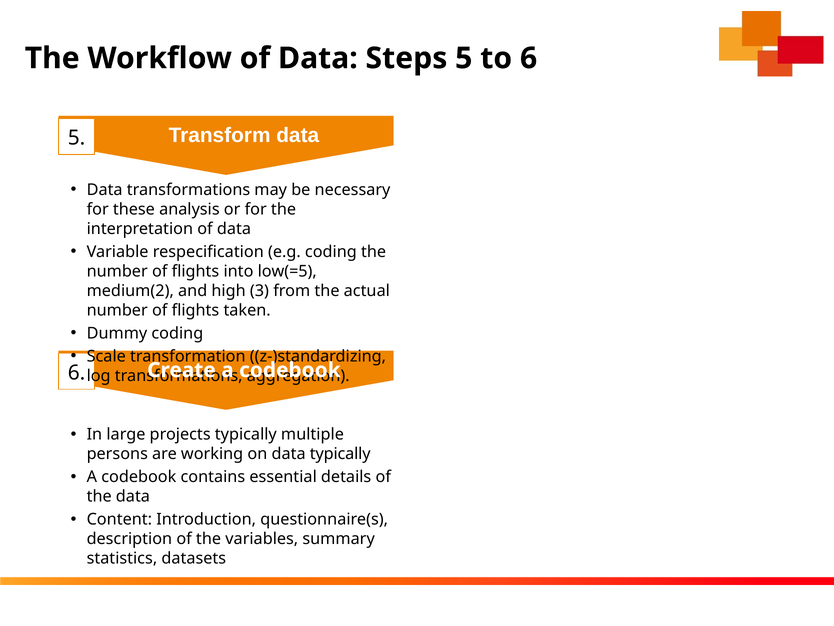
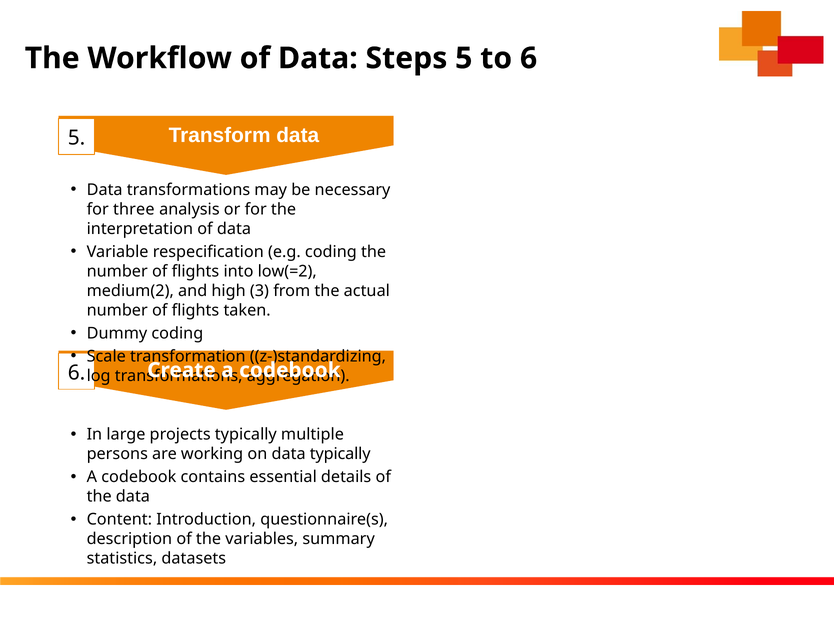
these: these -> three
low(=5: low(=5 -> low(=2
